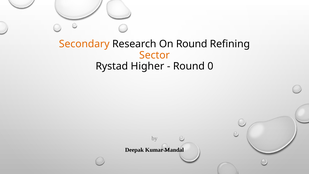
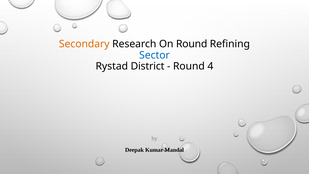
Sector colour: orange -> blue
Higher: Higher -> District
0: 0 -> 4
